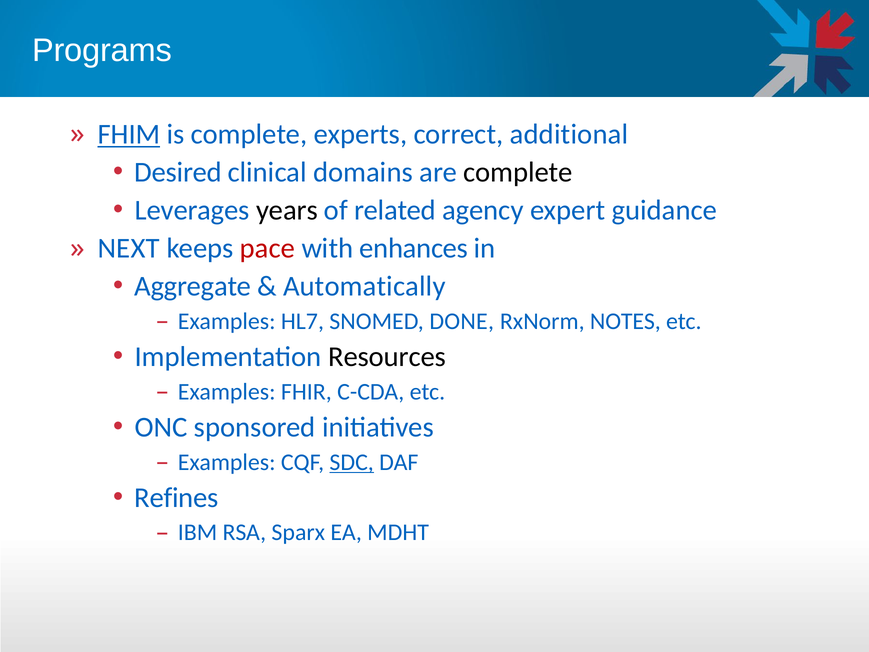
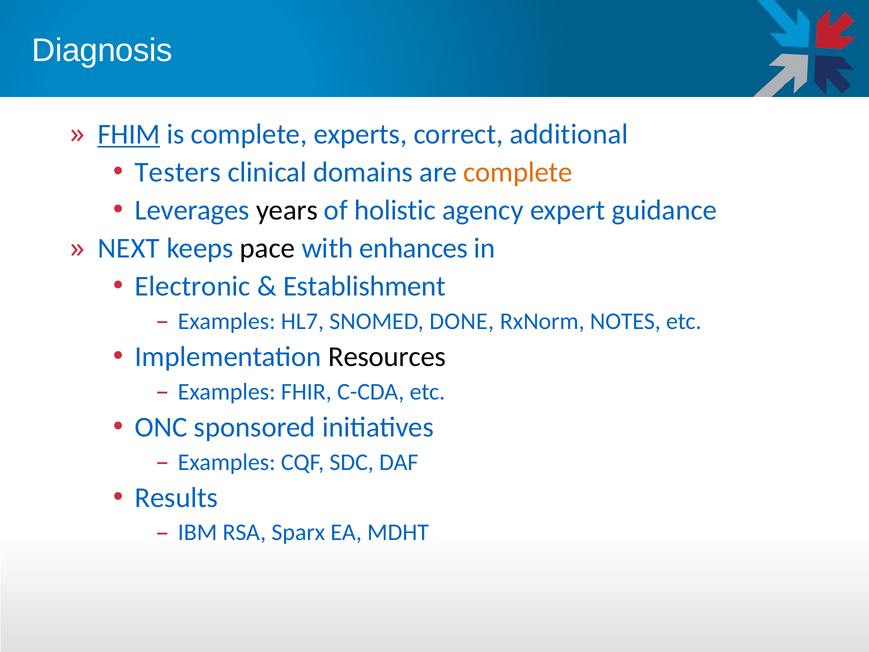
Programs: Programs -> Diagnosis
Desired: Desired -> Testers
complete at (518, 172) colour: black -> orange
related: related -> holistic
pace colour: red -> black
Aggregate: Aggregate -> Electronic
Automatically: Automatically -> Establishment
SDC underline: present -> none
Refines: Refines -> Results
